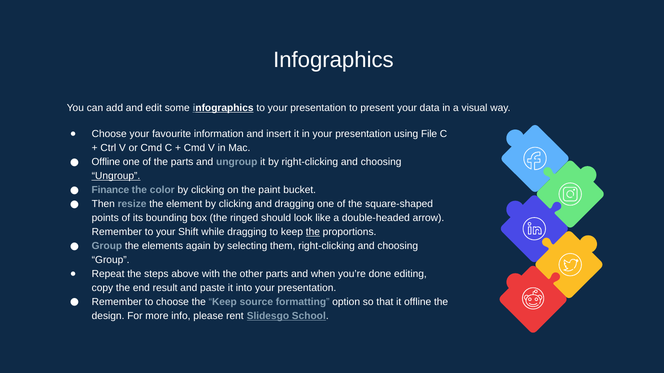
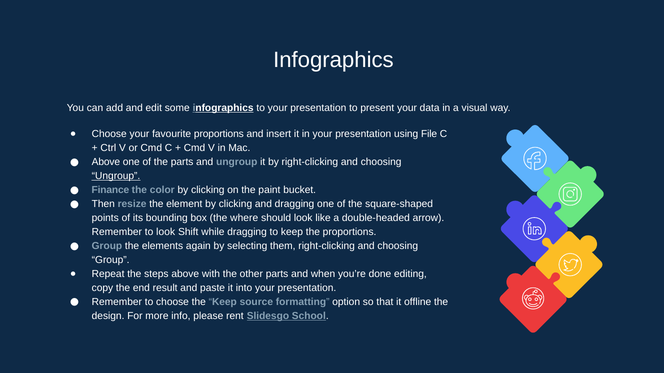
favourite information: information -> proportions
Offline at (106, 162): Offline -> Above
ringed: ringed -> where
Remember to your: your -> look
the at (313, 232) underline: present -> none
